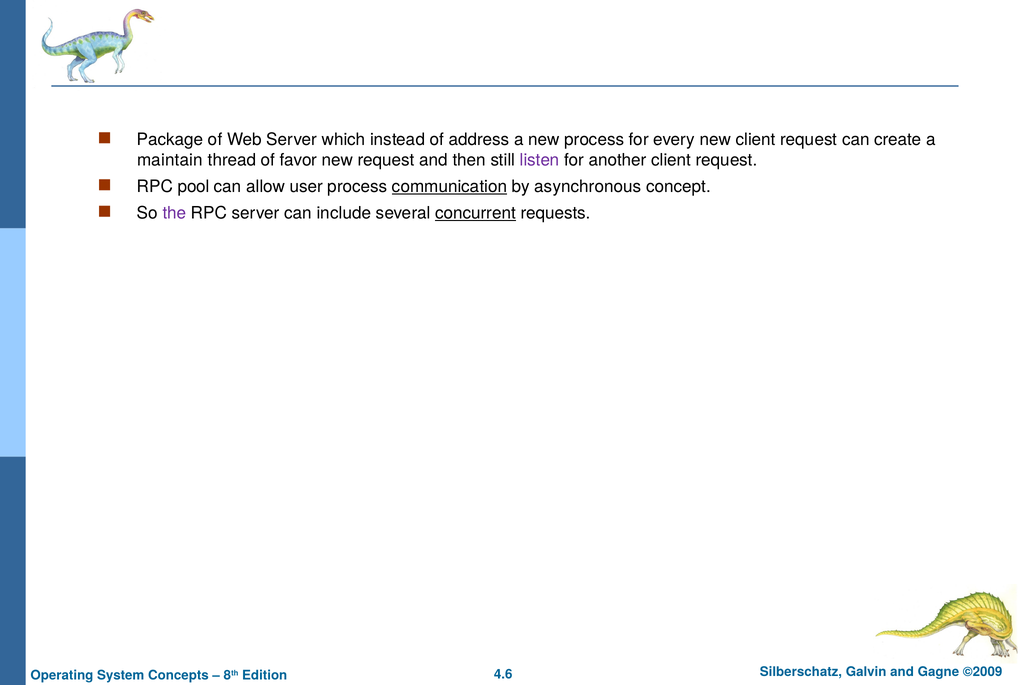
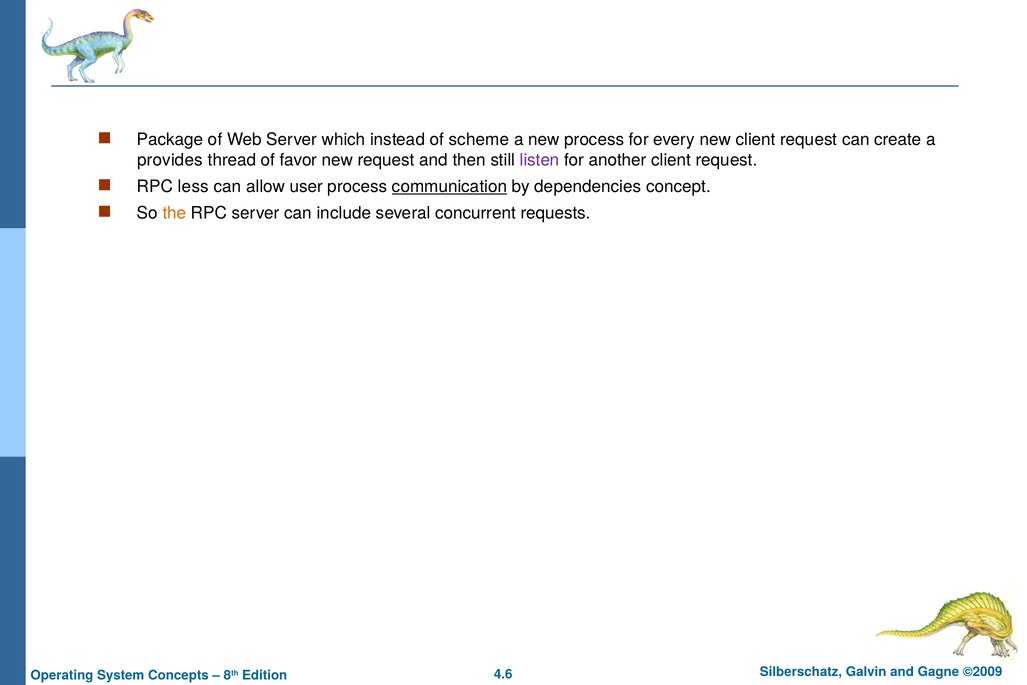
address: address -> scheme
maintain: maintain -> provides
pool: pool -> less
asynchronous: asynchronous -> dependencies
the colour: purple -> orange
concurrent underline: present -> none
